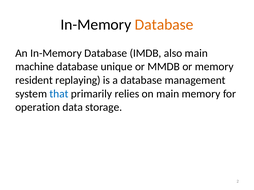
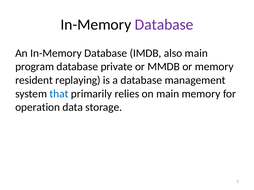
Database at (164, 25) colour: orange -> purple
machine: machine -> program
unique: unique -> private
